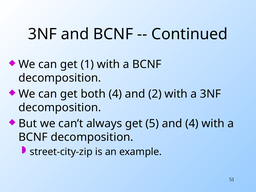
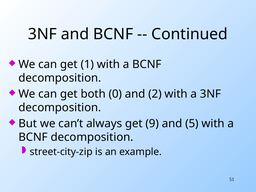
both 4: 4 -> 0
5: 5 -> 9
and 4: 4 -> 5
